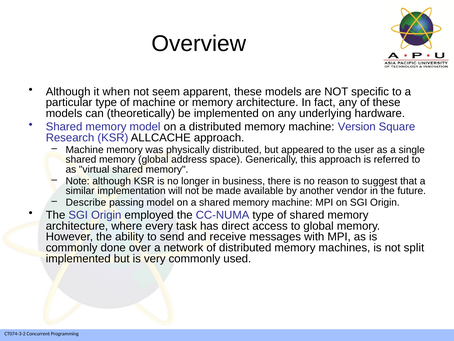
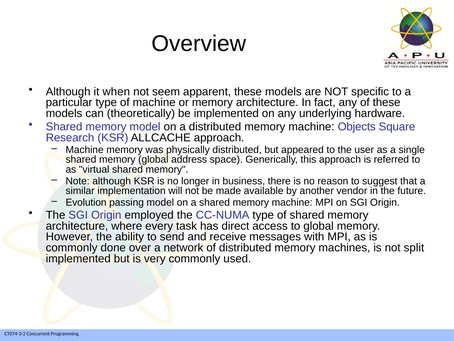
Version: Version -> Objects
Describe: Describe -> Evolution
